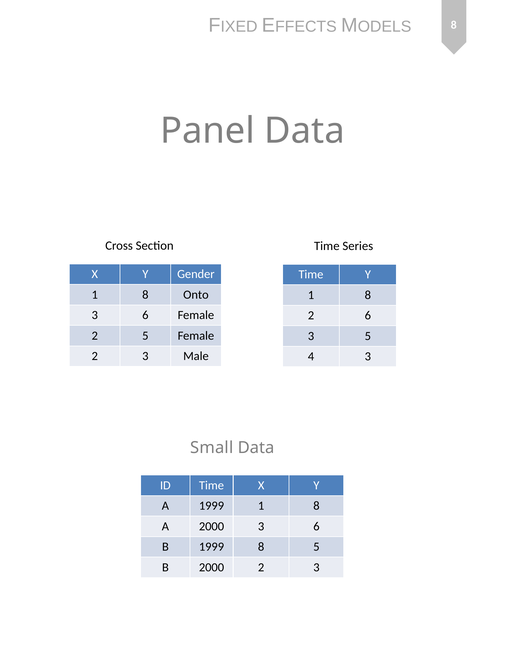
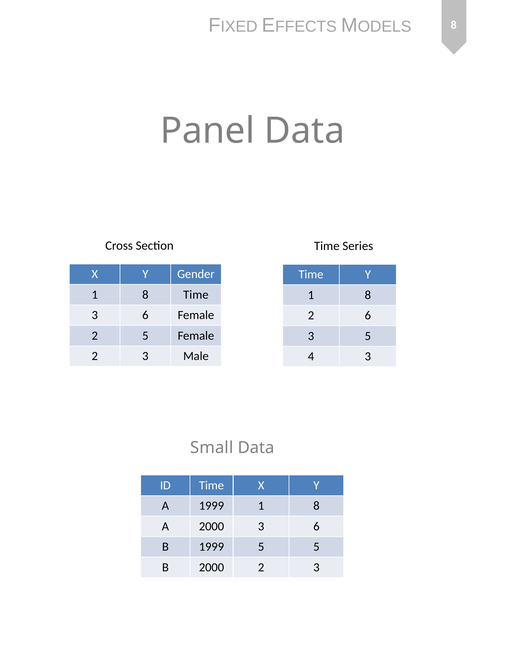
8 Onto: Onto -> Time
1999 8: 8 -> 5
